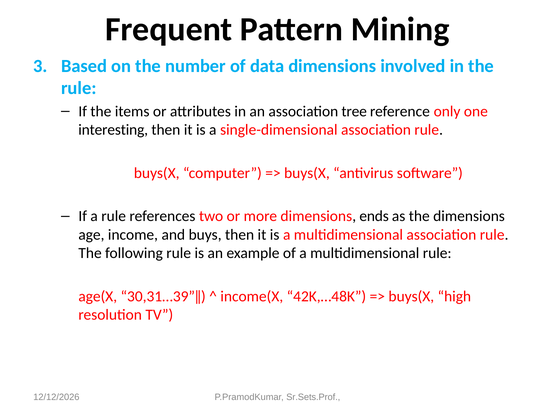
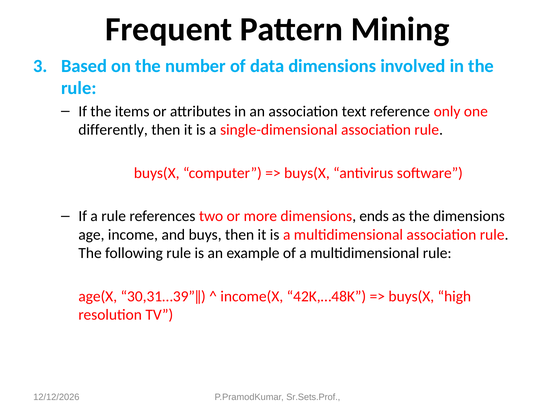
tree: tree -> text
interesting: interesting -> differently
